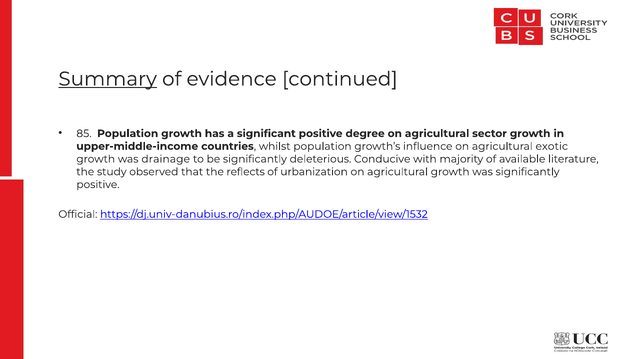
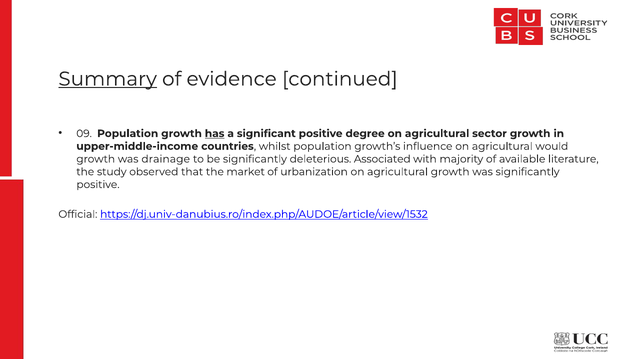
85: 85 -> 09
has underline: none -> present
exotic: exotic -> would
Conducive: Conducive -> Associated
reflects: reflects -> market
